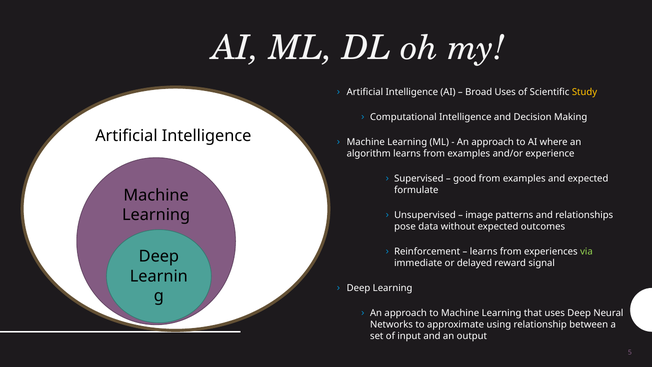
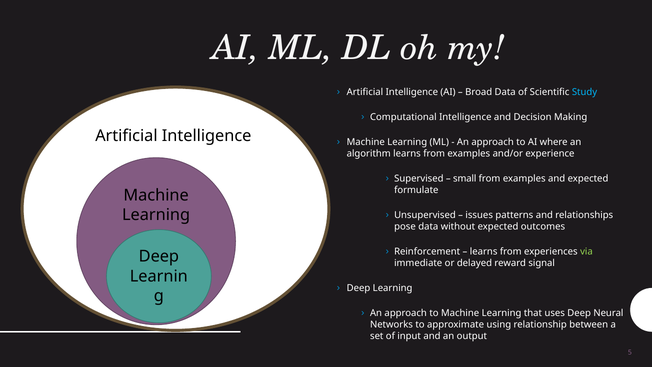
Broad Uses: Uses -> Data
Study colour: yellow -> light blue
good: good -> small
image: image -> issues
